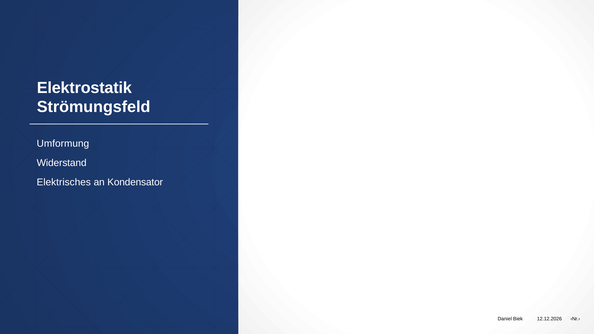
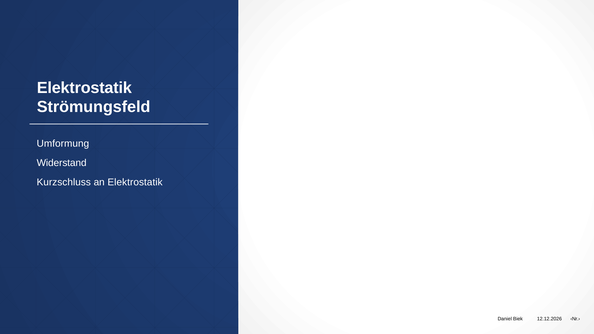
Elektrisches: Elektrisches -> Kurzschluss
an Kondensator: Kondensator -> Elektrostatik
